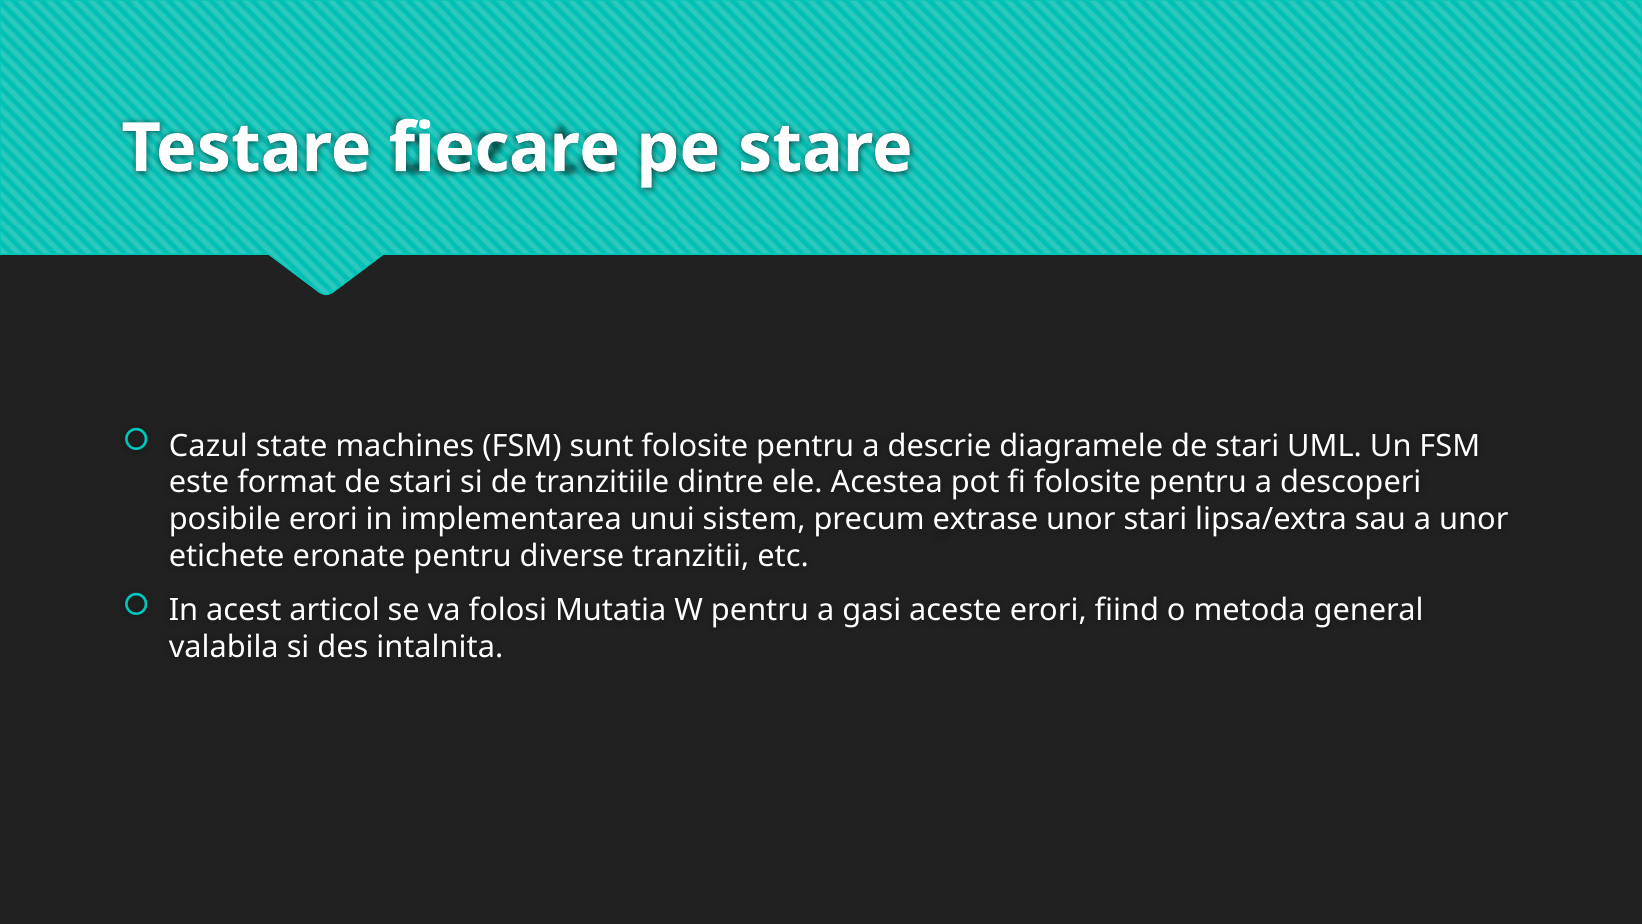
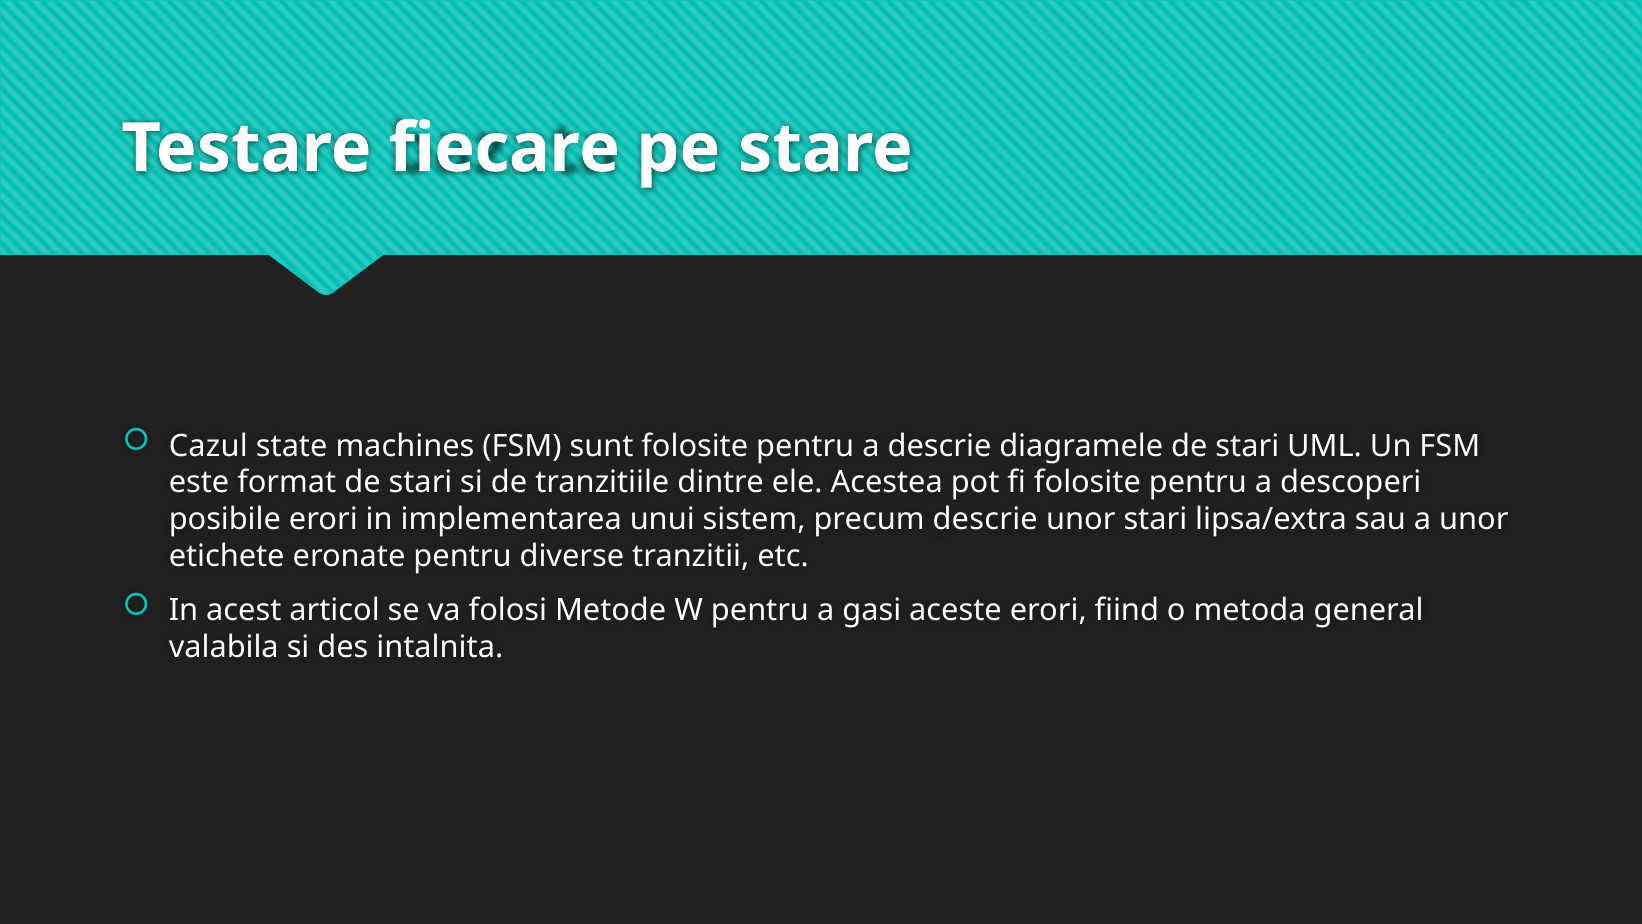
precum extrase: extrase -> descrie
Mutatia: Mutatia -> Metode
